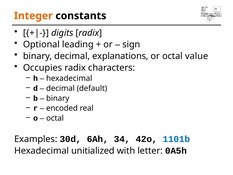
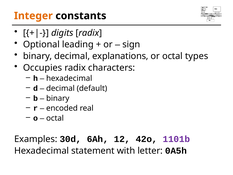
value: value -> types
34: 34 -> 12
1101b colour: blue -> purple
unitialized: unitialized -> statement
